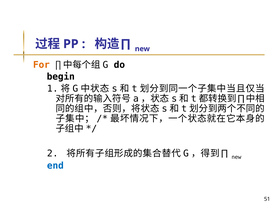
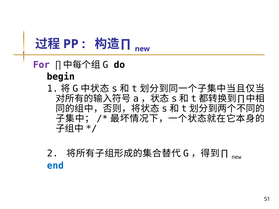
For colour: orange -> purple
